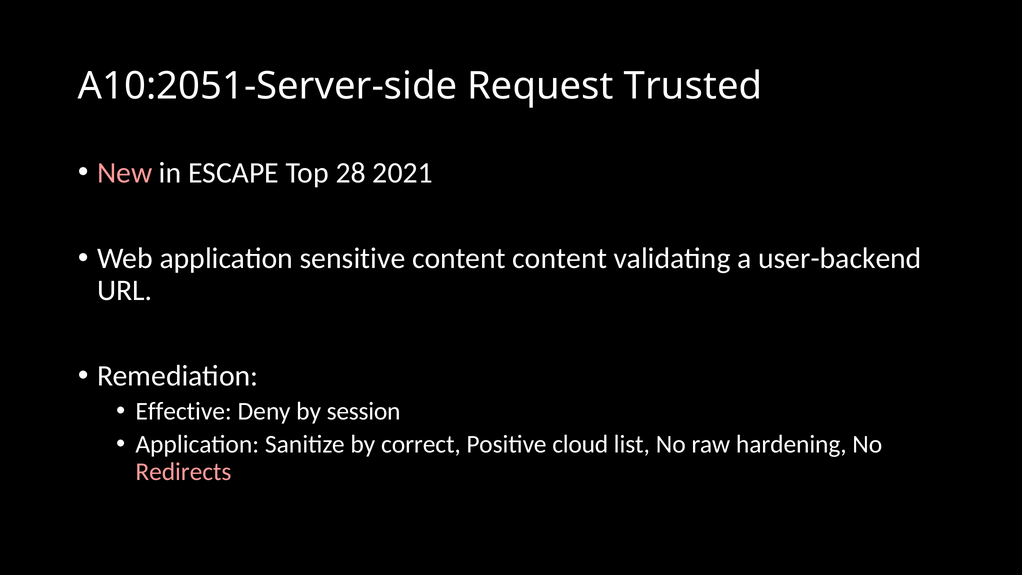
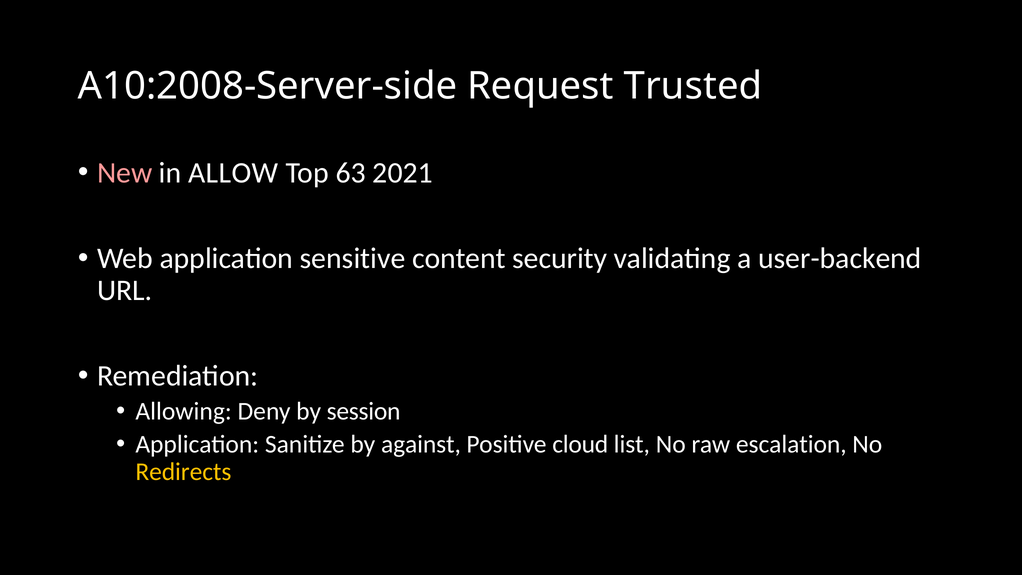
A10:2051-Server-side: A10:2051-Server-side -> A10:2008-Server-side
ESCAPE: ESCAPE -> ALLOW
28: 28 -> 63
content content: content -> security
Effective: Effective -> Allowing
correct: correct -> against
hardening: hardening -> escalation
Redirects colour: pink -> yellow
